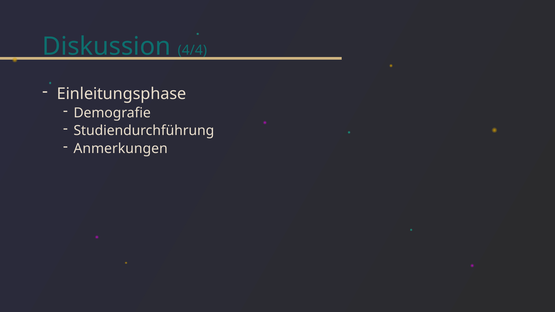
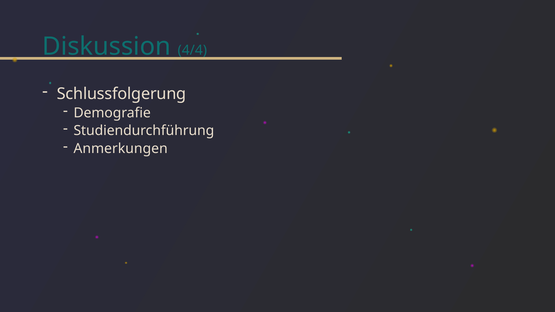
Einleitungsphase: Einleitungsphase -> Schlussfolgerung
